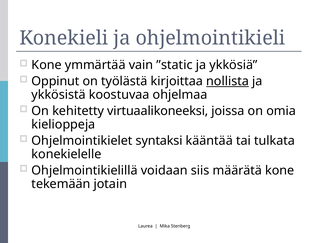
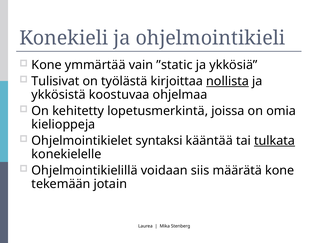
Oppinut: Oppinut -> Tulisivat
virtuaalikoneeksi: virtuaalikoneeksi -> lopetusmerkintä
tulkata underline: none -> present
